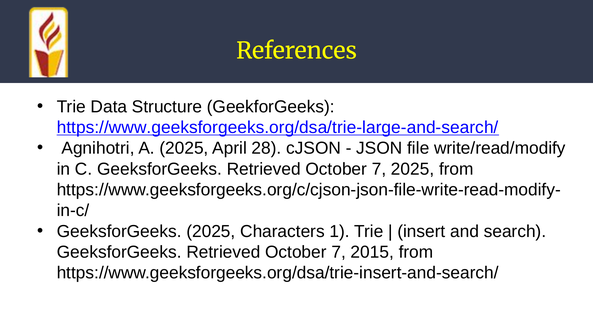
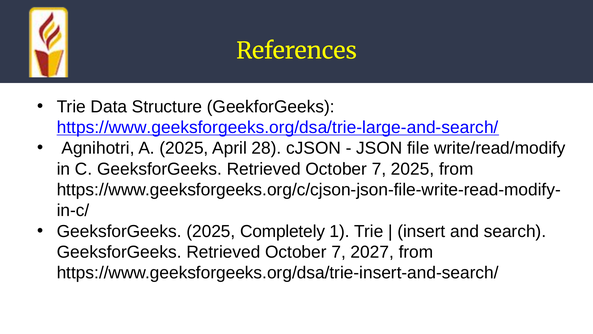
Characters: Characters -> Completely
2015: 2015 -> 2027
